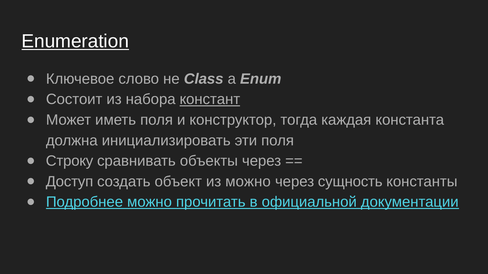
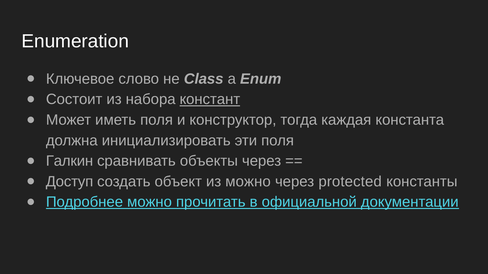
Enumeration underline: present -> none
Строку: Строку -> Галкин
сущность: сущность -> protected
